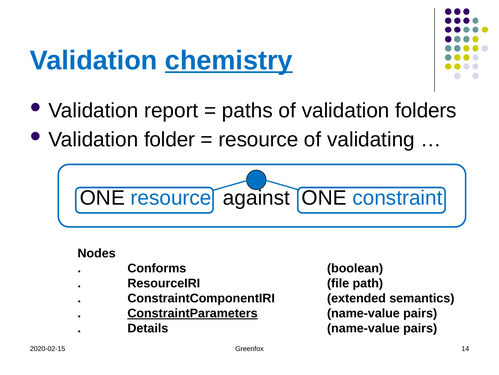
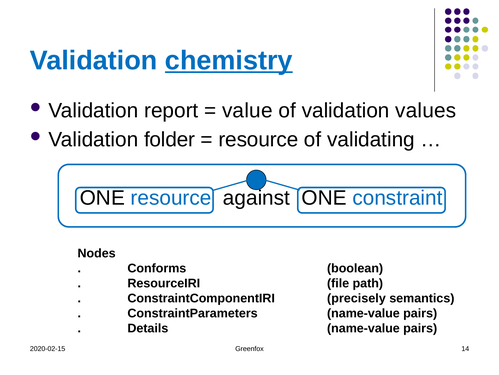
paths: paths -> value
folders: folders -> values
extended: extended -> precisely
ConstraintParameters underline: present -> none
